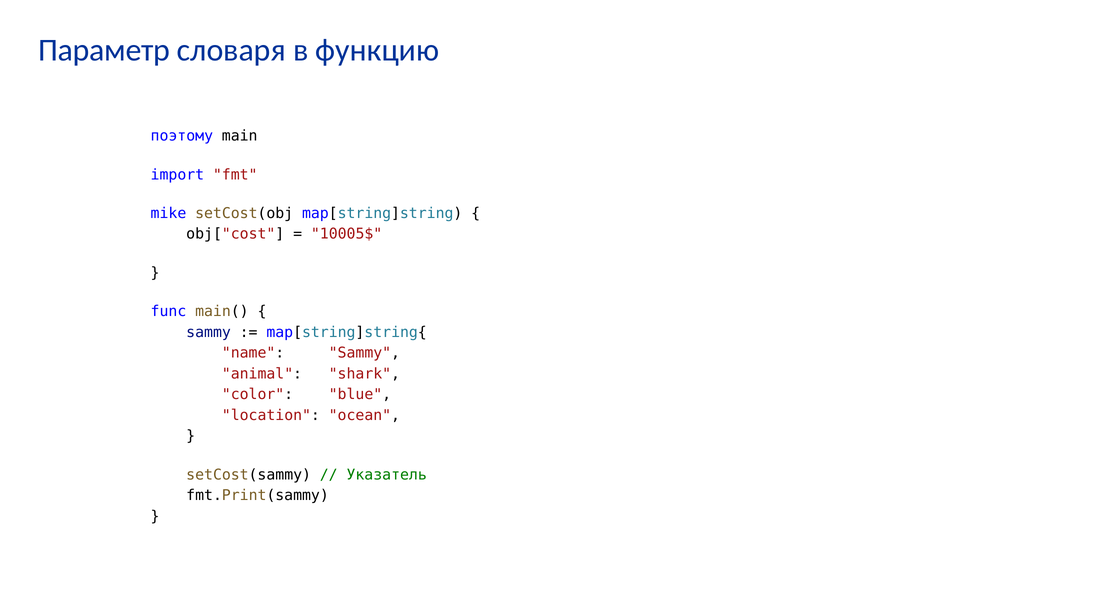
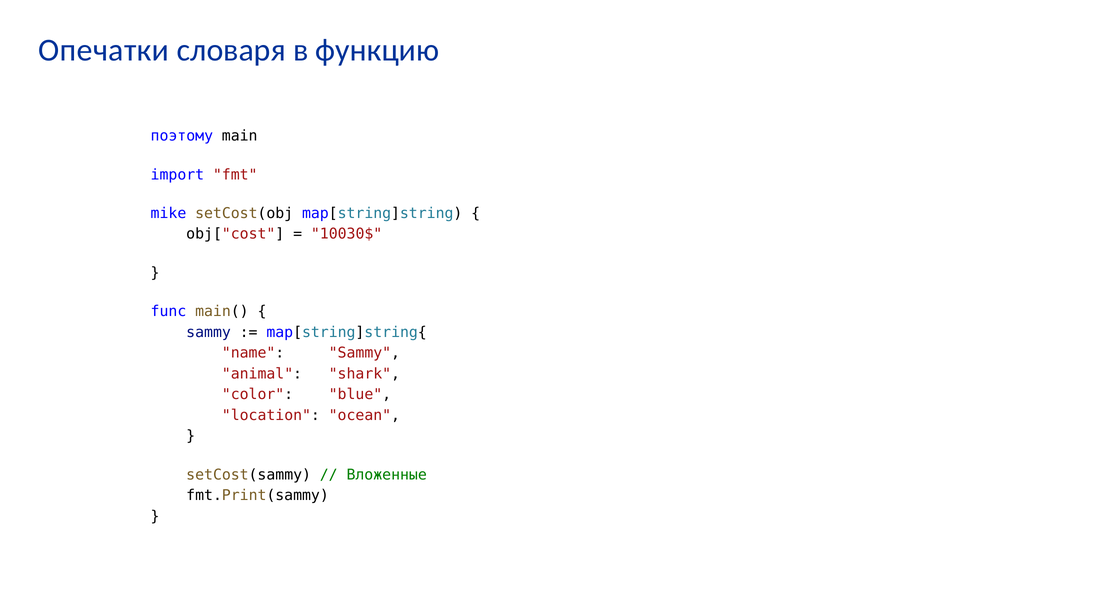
Параметр: Параметр -> Опечатки
10005$: 10005$ -> 10030$
Указатель: Указатель -> Вложенные
